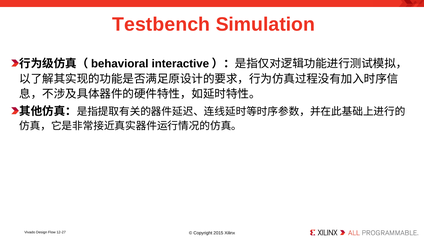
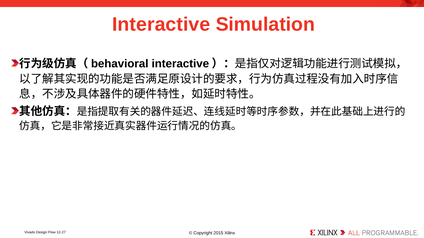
Testbench at (161, 24): Testbench -> Interactive
